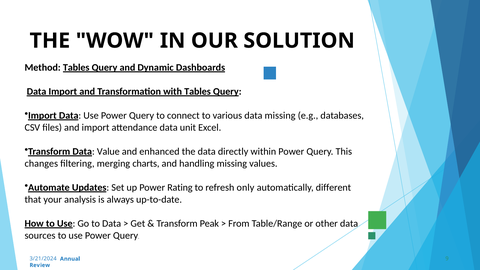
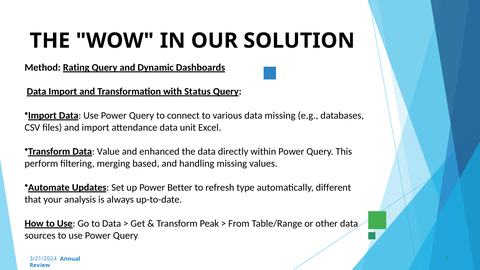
Method Tables: Tables -> Rating
with Tables: Tables -> Status
changes: changes -> perform
charts: charts -> based
Rating: Rating -> Better
only: only -> type
